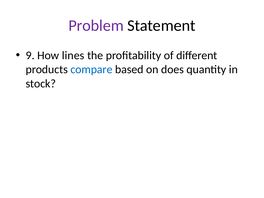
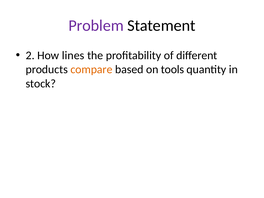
9: 9 -> 2
compare colour: blue -> orange
does: does -> tools
